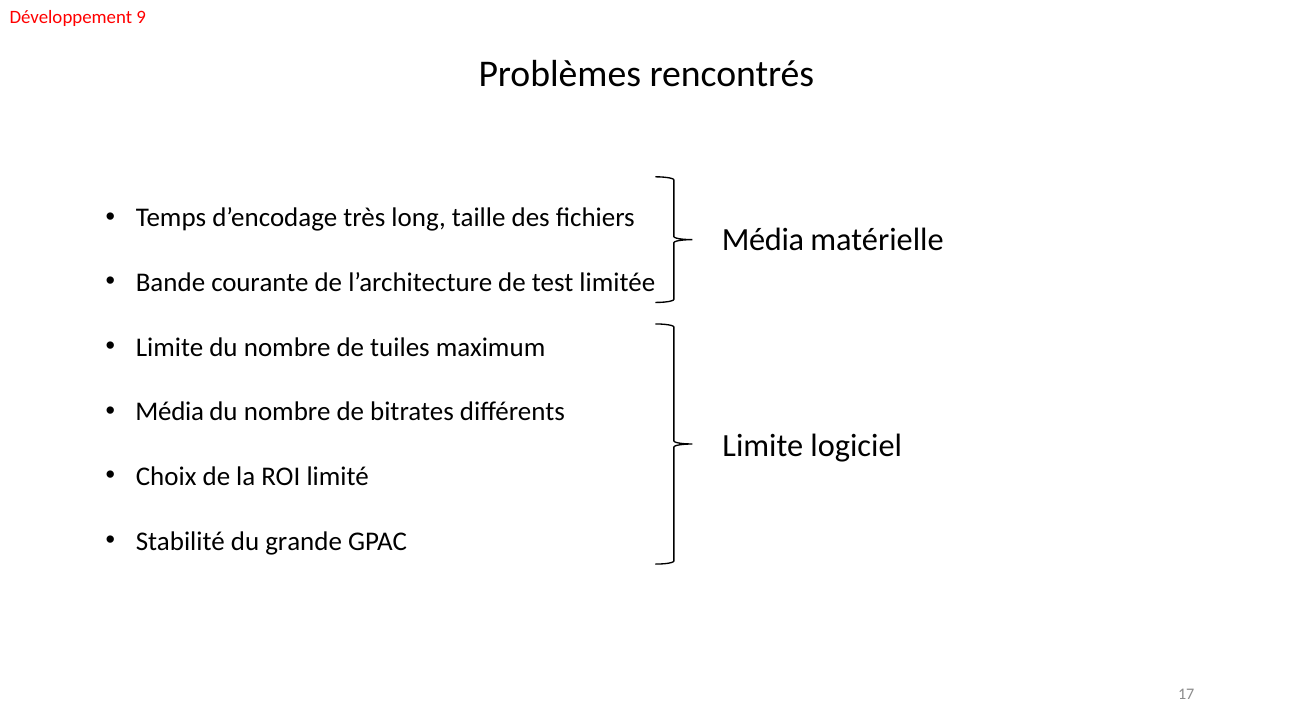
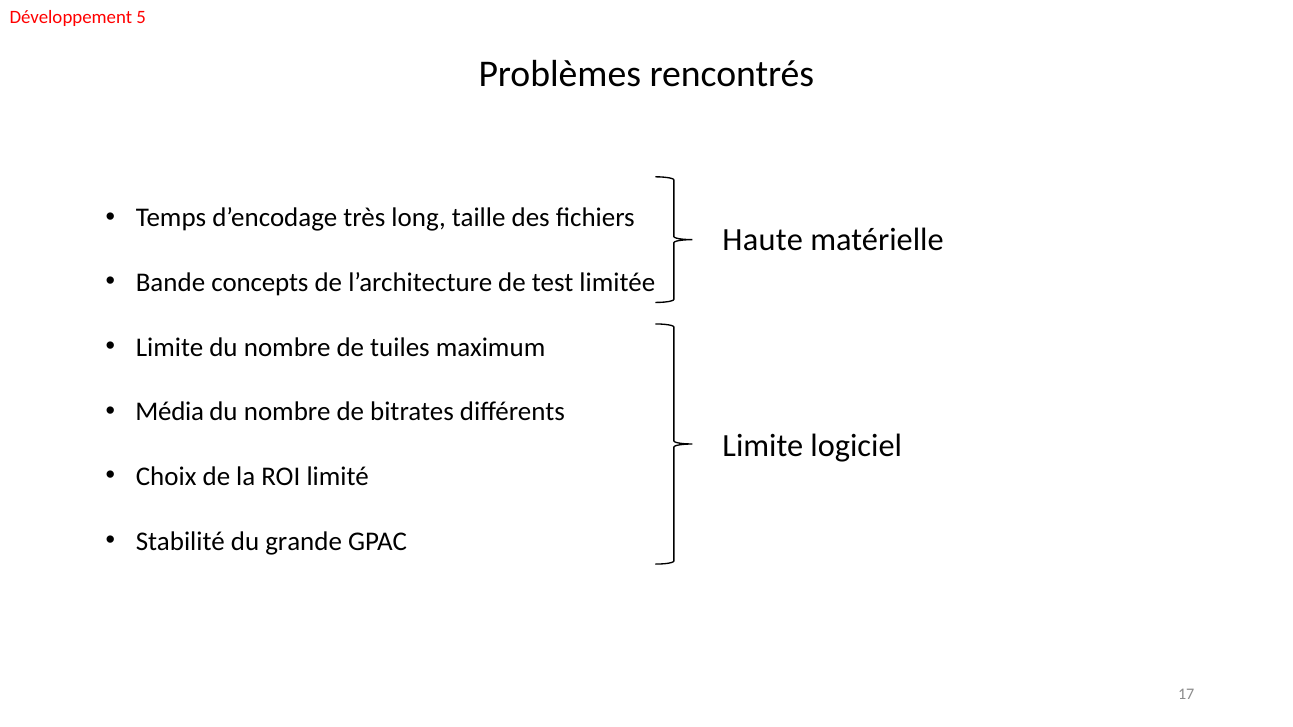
9: 9 -> 5
Média at (763, 240): Média -> Haute
courante: courante -> concepts
